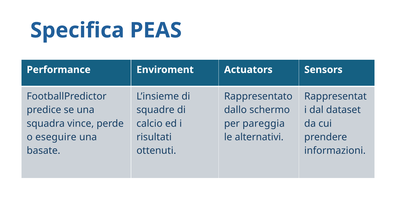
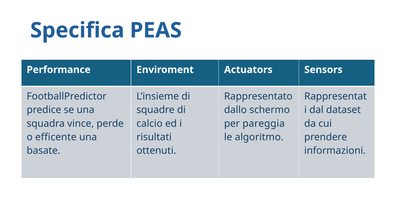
eseguire: eseguire -> efficente
alternativi: alternativi -> algoritmo
